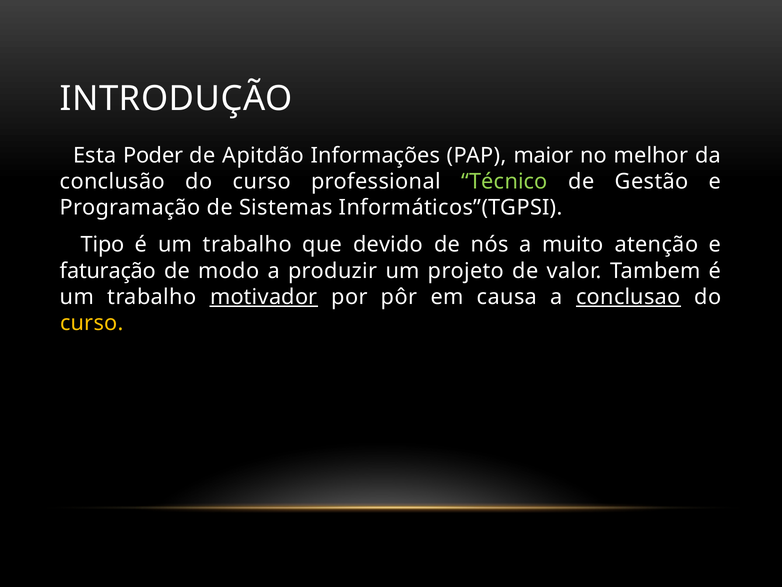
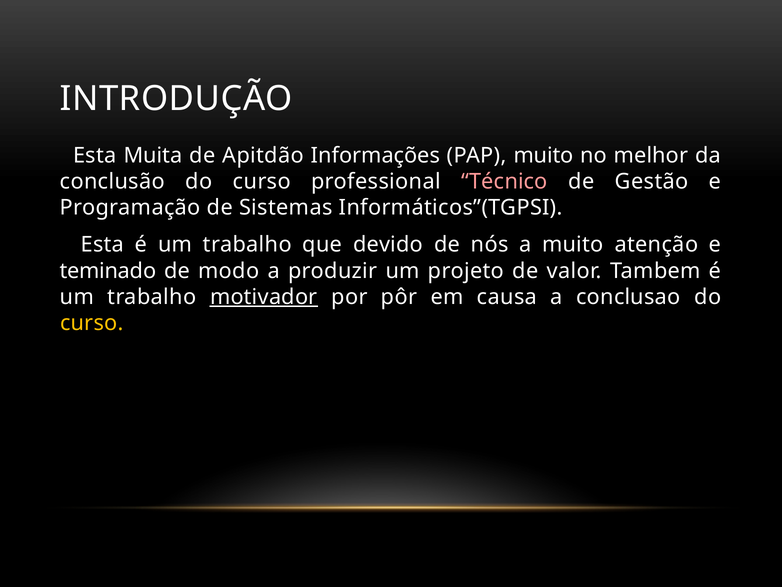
Poder: Poder -> Muita
PAP maior: maior -> muito
Técnico colour: light green -> pink
Tipo at (103, 245): Tipo -> Esta
faturação: faturação -> teminado
conclusao underline: present -> none
